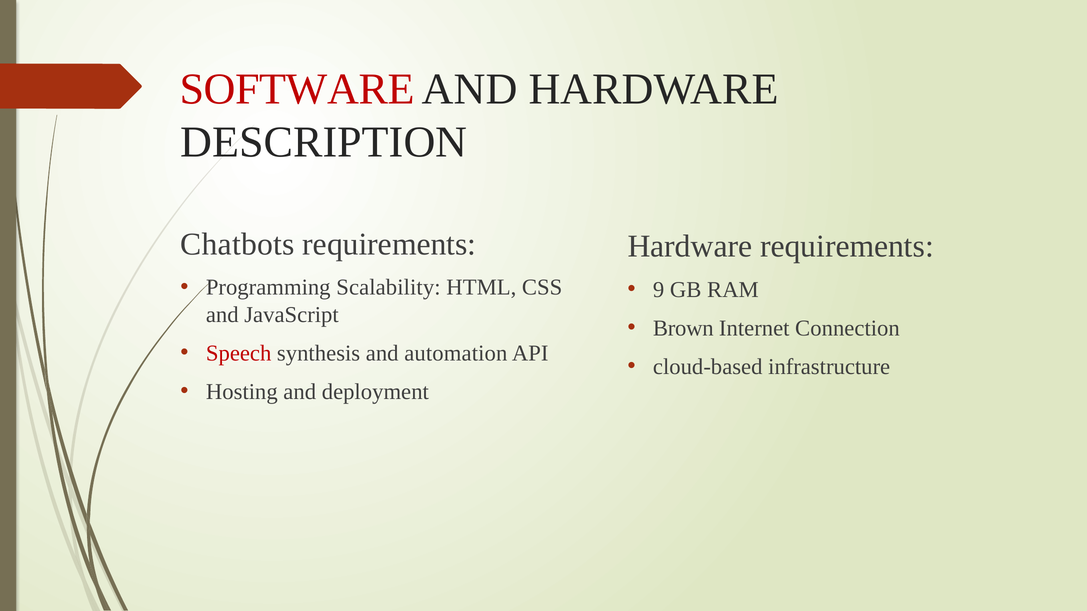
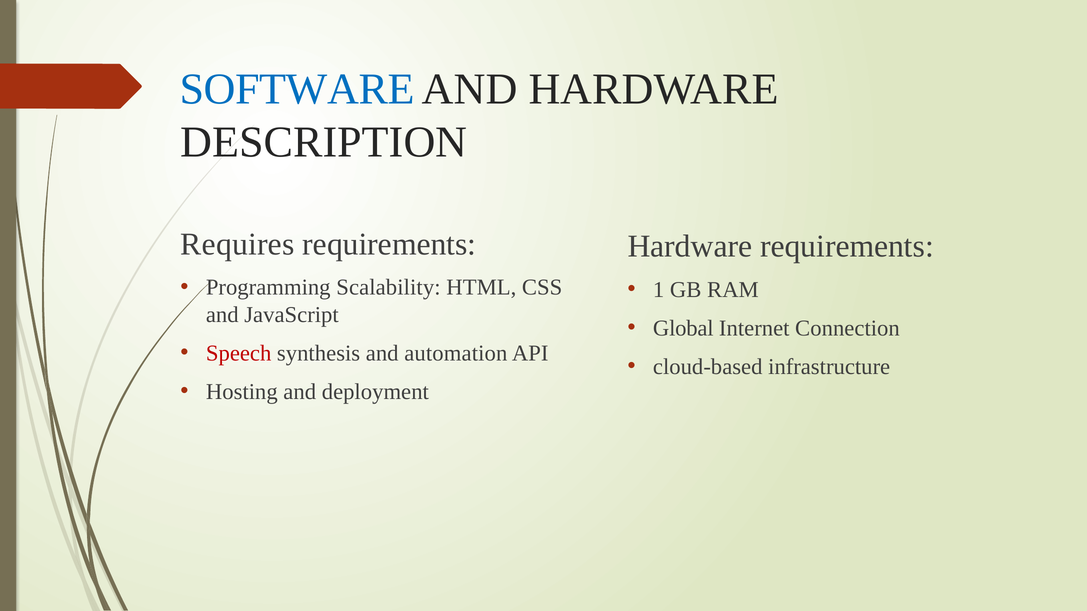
SOFTWARE colour: red -> blue
Chatbots: Chatbots -> Requires
9: 9 -> 1
Brown: Brown -> Global
